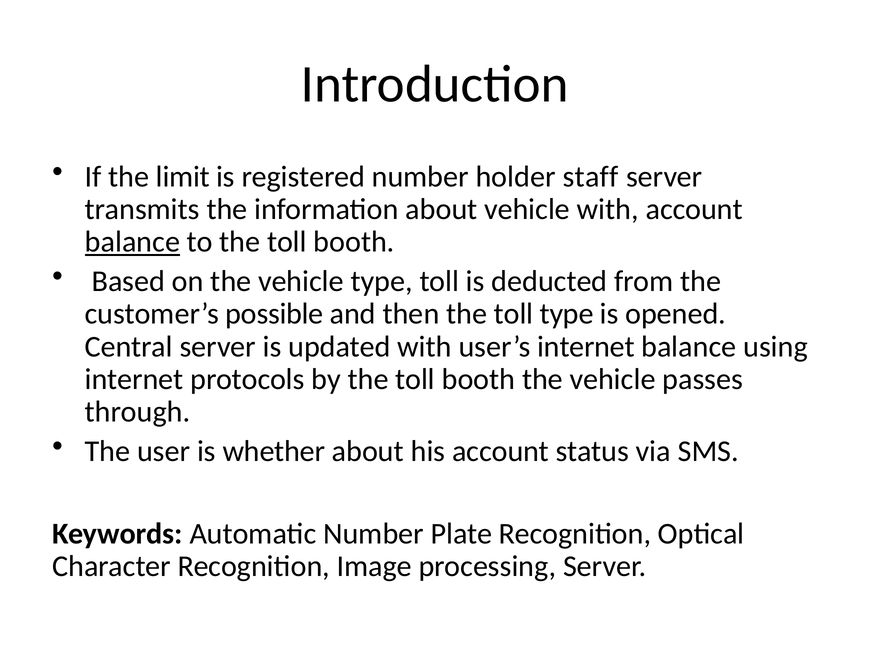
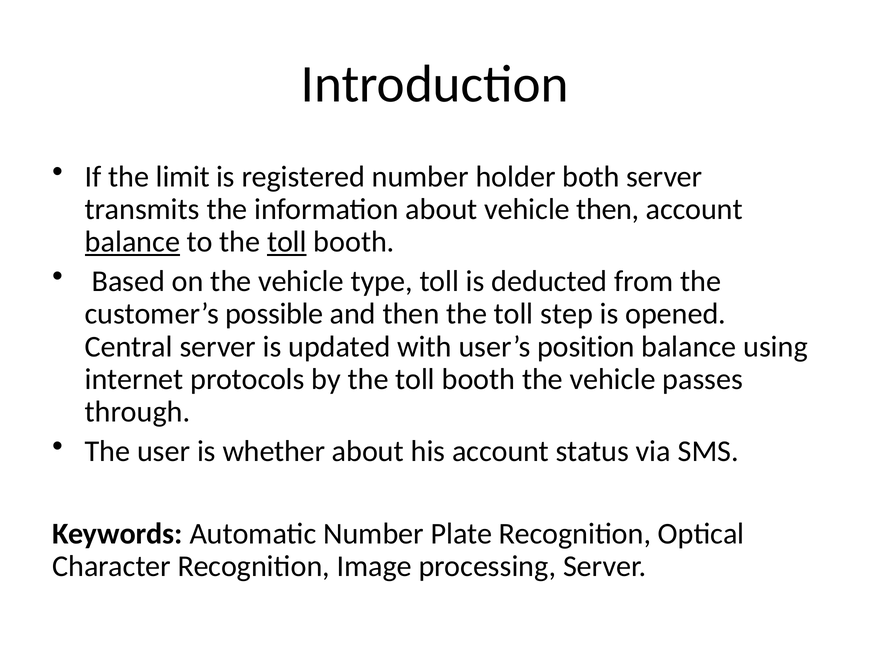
staff: staff -> both
vehicle with: with -> then
toll at (287, 242) underline: none -> present
toll type: type -> step
user’s internet: internet -> position
